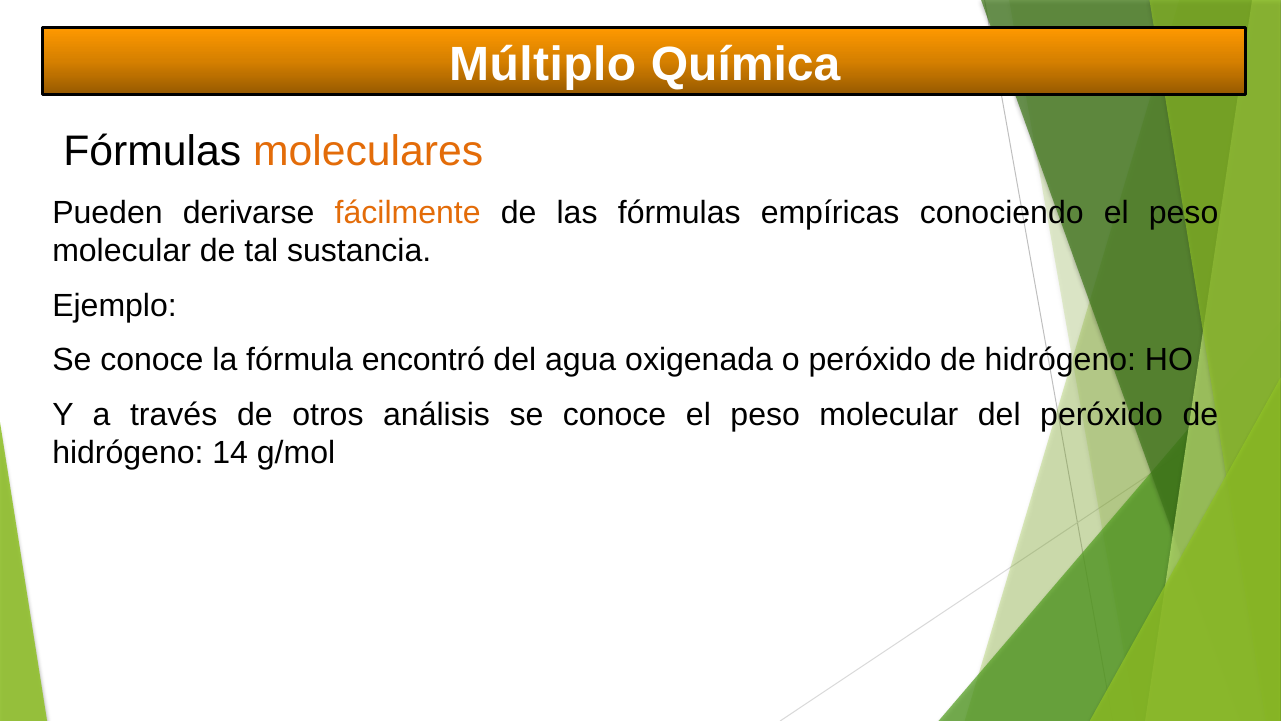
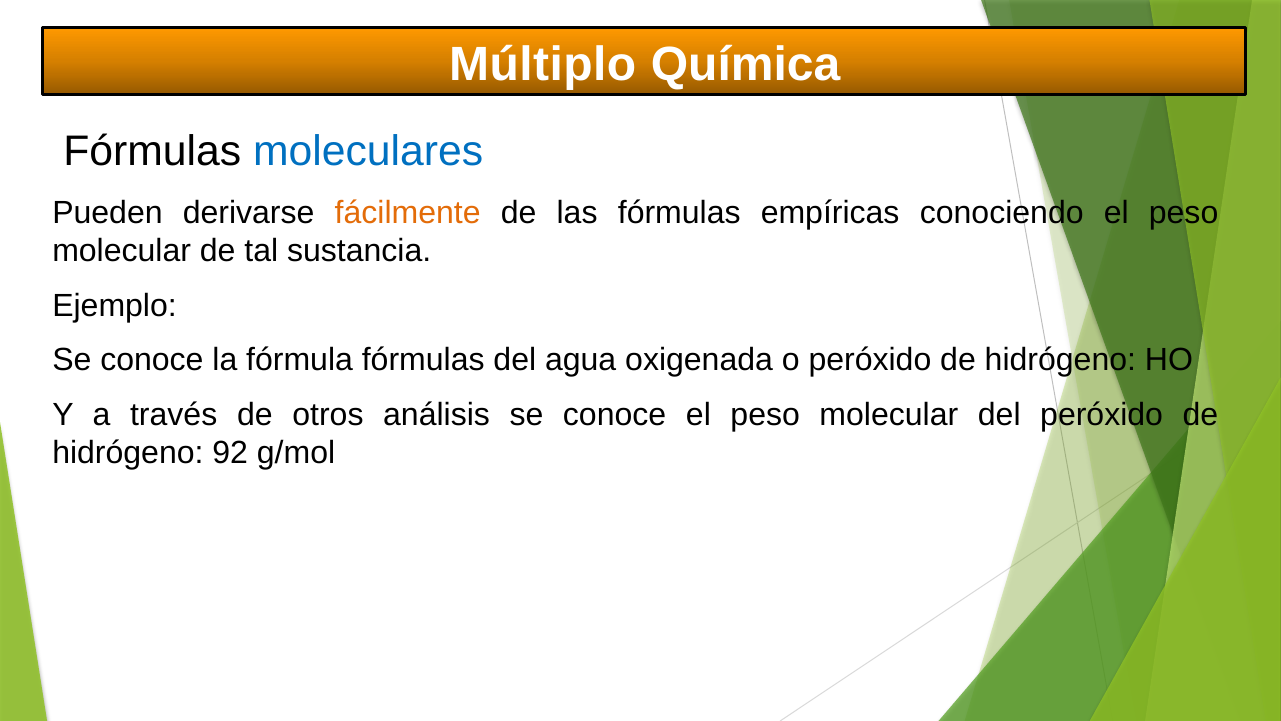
moleculares colour: orange -> blue
fórmula encontró: encontró -> fórmulas
14: 14 -> 92
